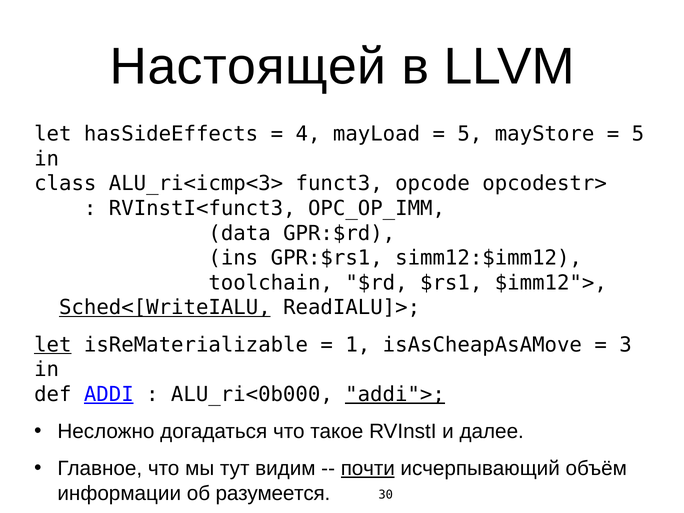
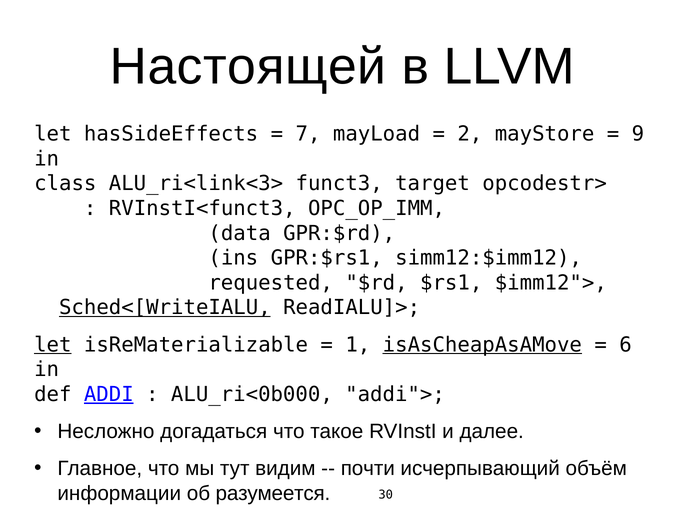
4: 4 -> 7
5 at (470, 134): 5 -> 2
5 at (638, 134): 5 -> 9
ALU_ri<icmp<3>: ALU_ri<icmp<3> -> ALU_ri<link<3>
opcode: opcode -> target
toolchain: toolchain -> requested
isAsCheapAsAMove underline: none -> present
3: 3 -> 6
addi"> underline: present -> none
почти underline: present -> none
